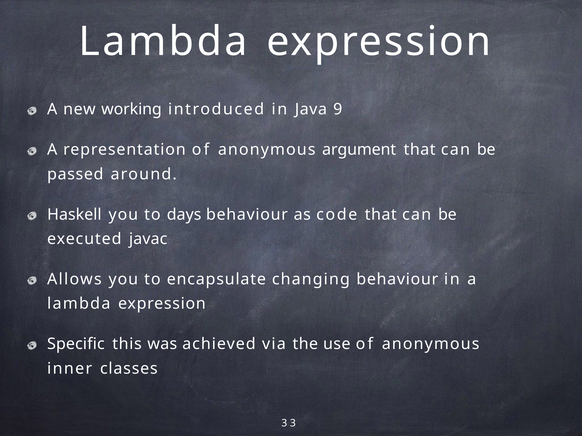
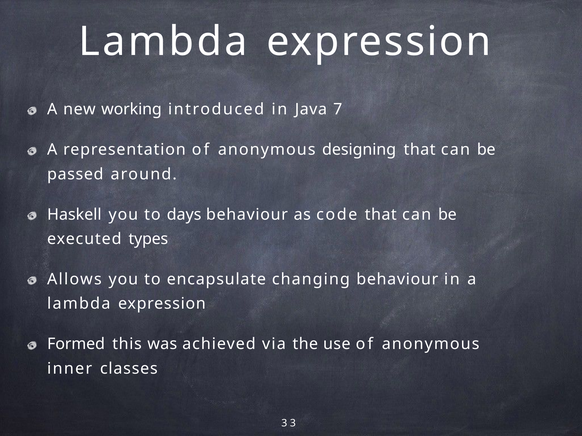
9: 9 -> 7
argument: argument -> designing
javac: javac -> types
Specific: Specific -> Formed
